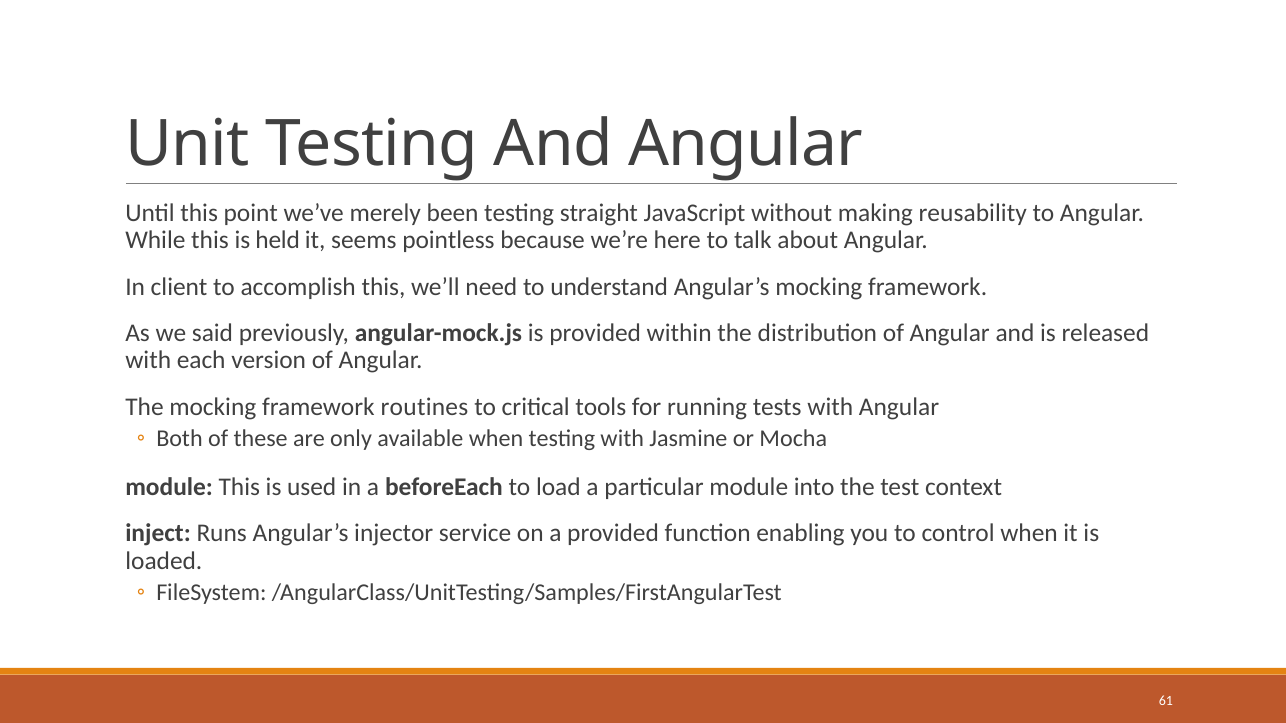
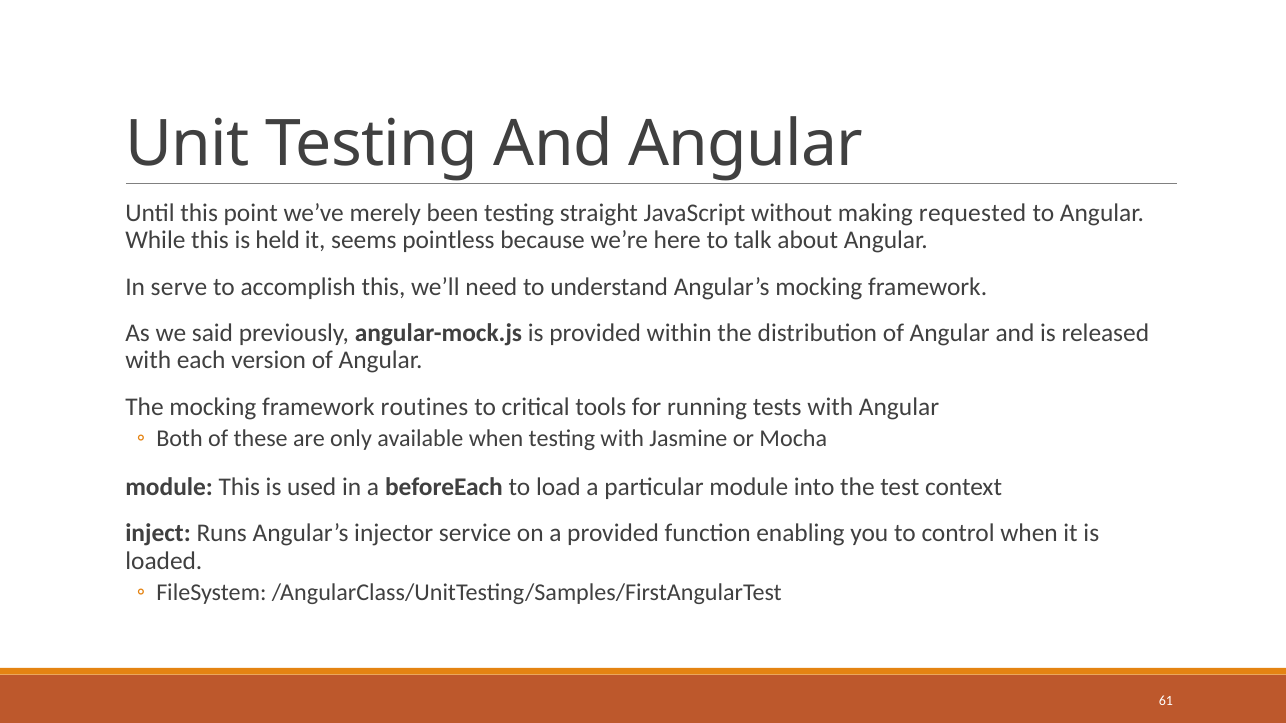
reusability: reusability -> requested
client: client -> serve
